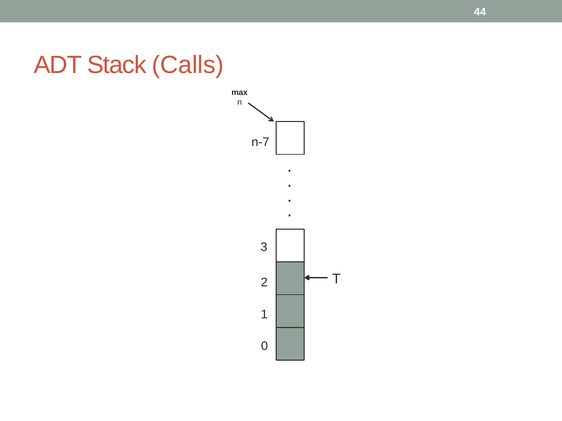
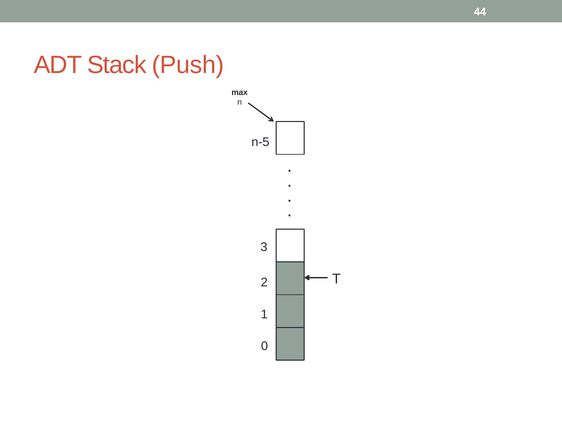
Calls: Calls -> Push
n-7: n-7 -> n-5
